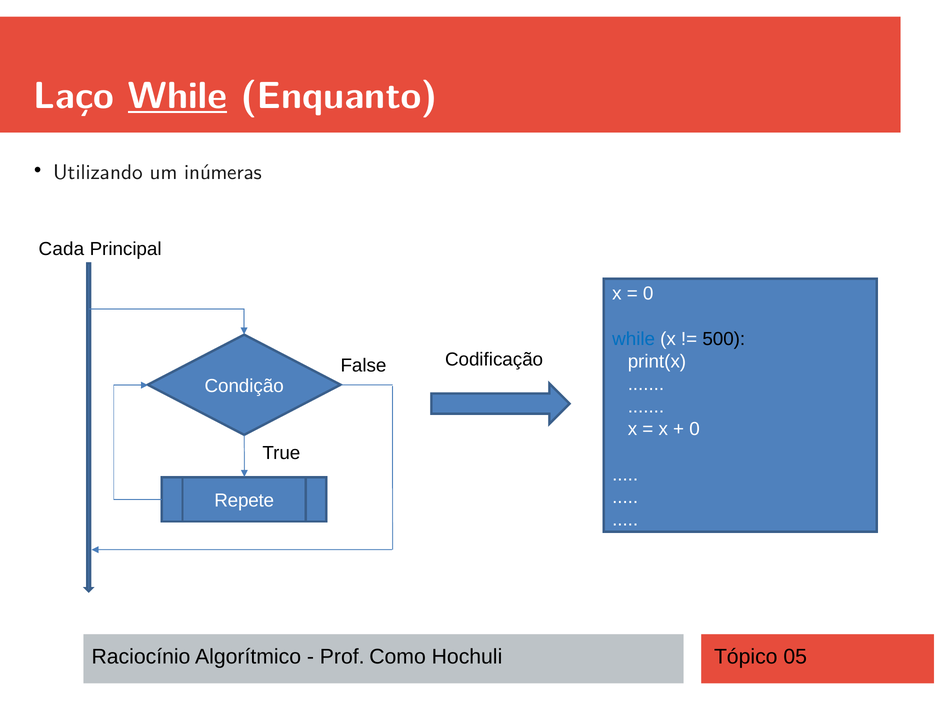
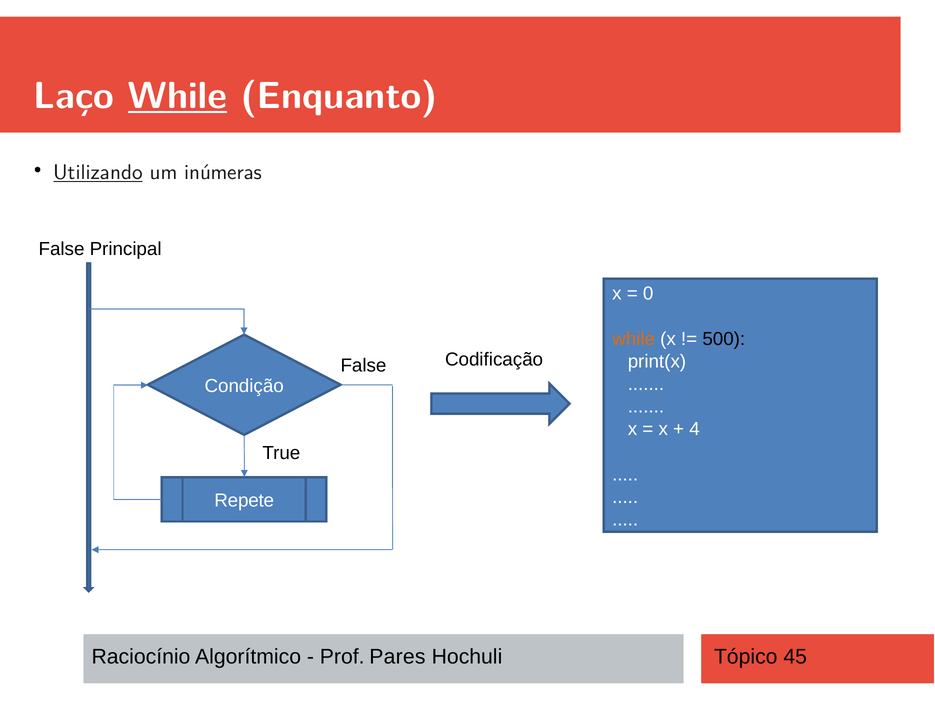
Utilizando underline: none -> present
Cada at (61, 249): Cada -> False
while at (634, 339) colour: blue -> orange
0 at (695, 429): 0 -> 4
Como: Como -> Pares
05: 05 -> 45
